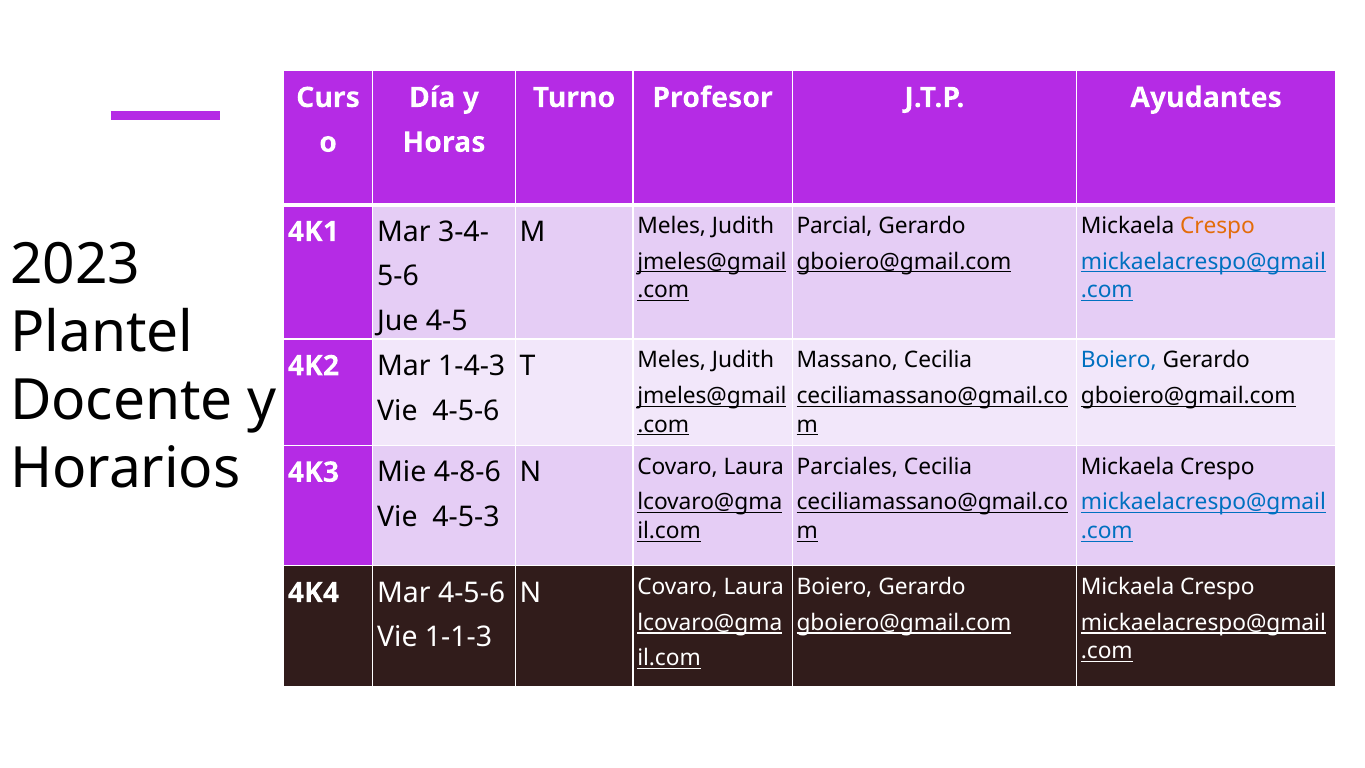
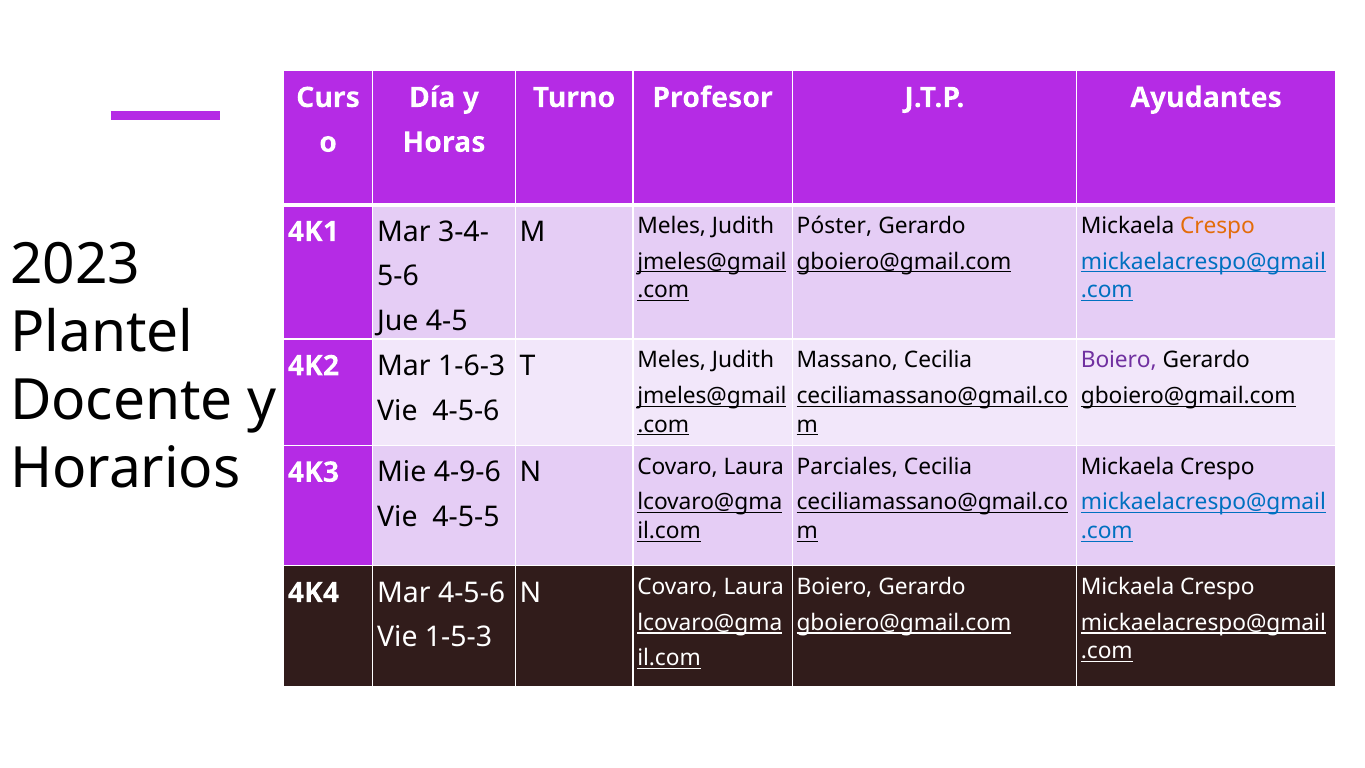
Parcial: Parcial -> Póster
Boiero at (1119, 360) colour: blue -> purple
1-4-3: 1-4-3 -> 1-6-3
4-8-6: 4-8-6 -> 4-9-6
4-5-3: 4-5-3 -> 4-5-5
1-1-3: 1-1-3 -> 1-5-3
